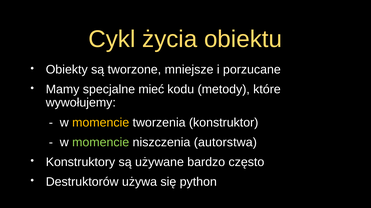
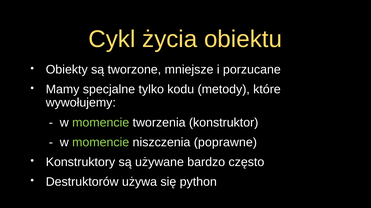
mieć: mieć -> tylko
momencie at (101, 123) colour: yellow -> light green
autorstwa: autorstwa -> poprawne
